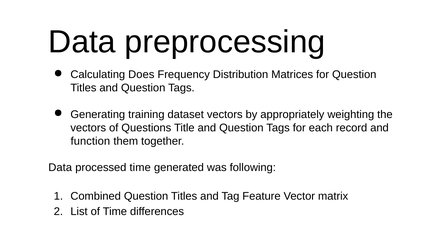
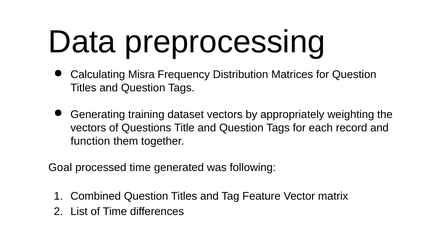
Does: Does -> Misra
Data at (60, 168): Data -> Goal
